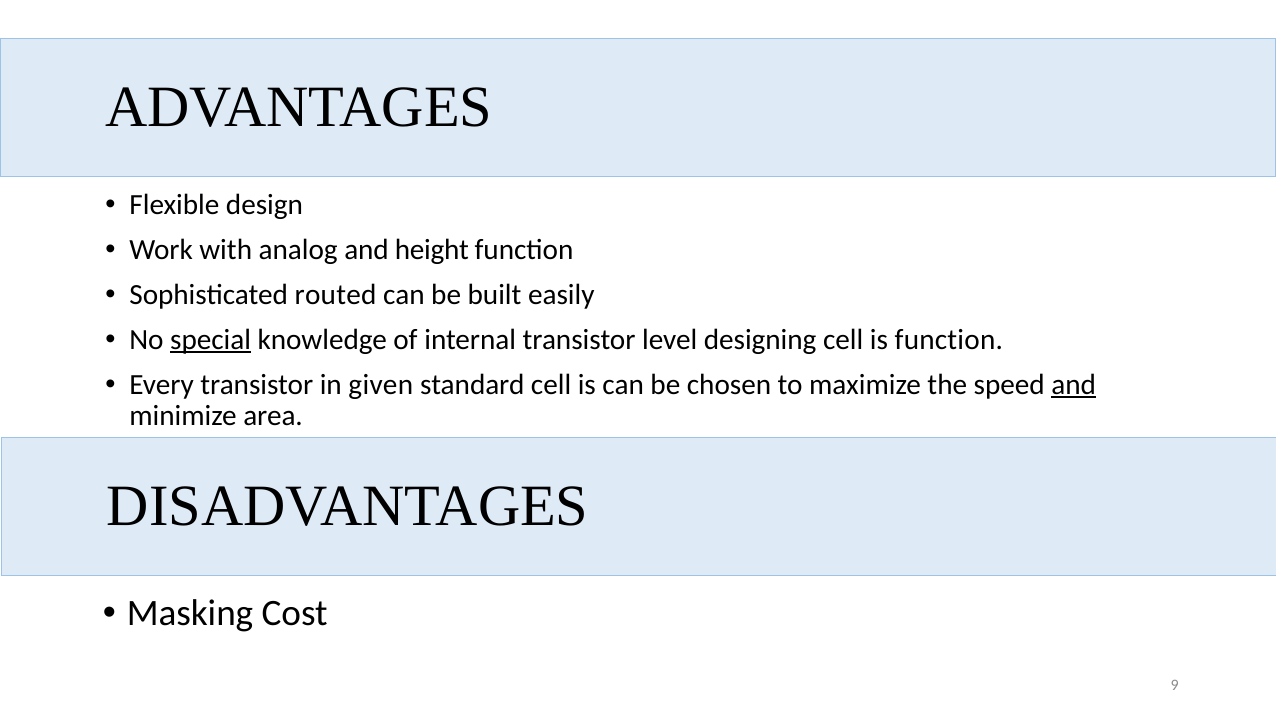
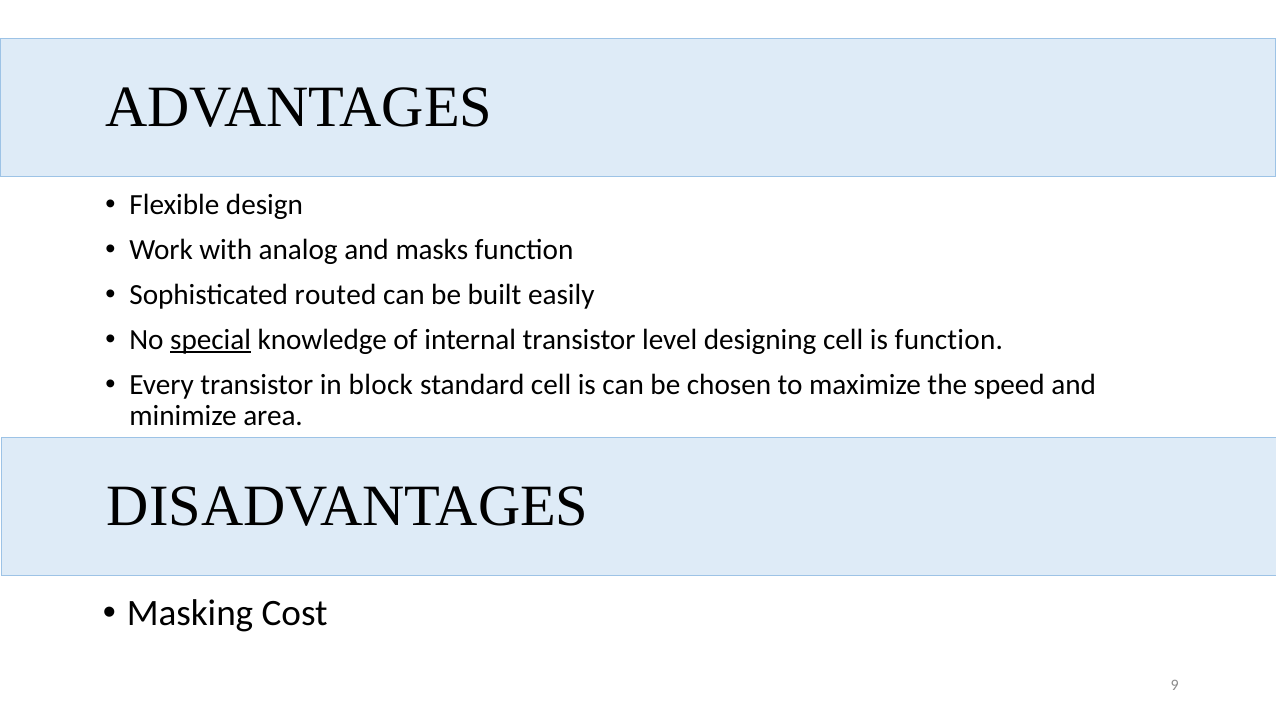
height: height -> masks
given: given -> block
and at (1074, 384) underline: present -> none
